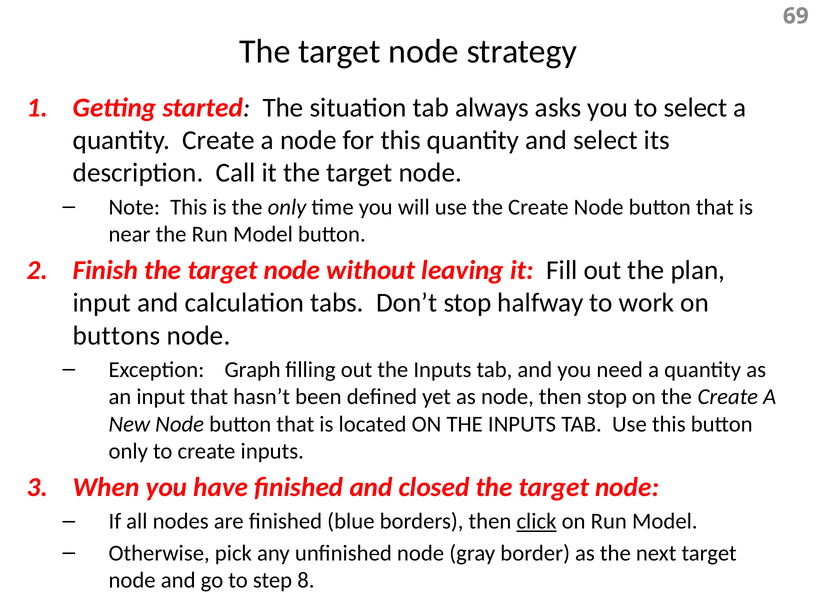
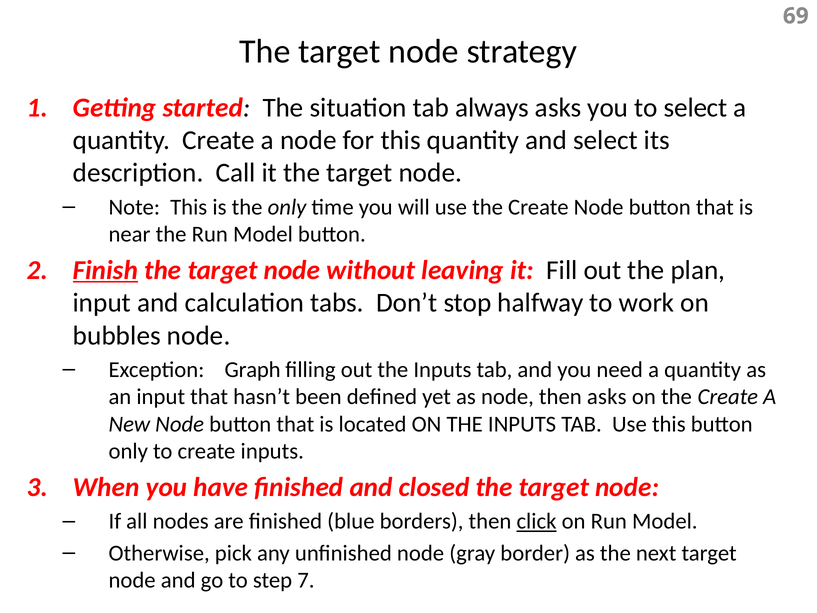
Finish underline: none -> present
buttons: buttons -> bubbles
then stop: stop -> asks
8: 8 -> 7
